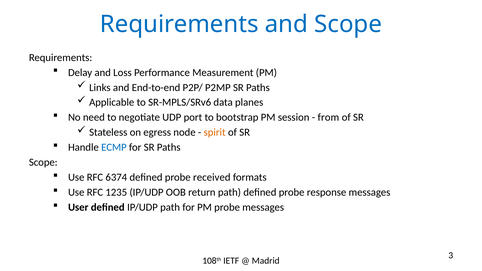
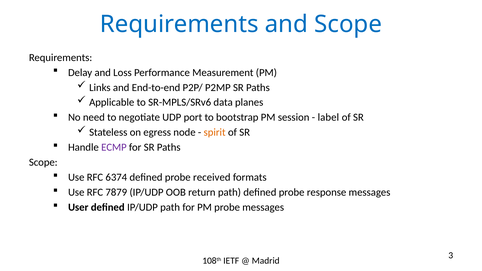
from: from -> label
ECMP colour: blue -> purple
1235: 1235 -> 7879
